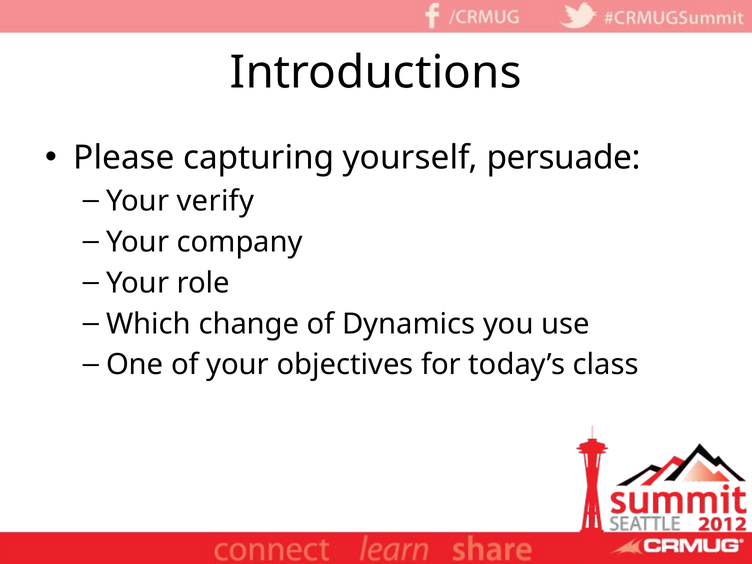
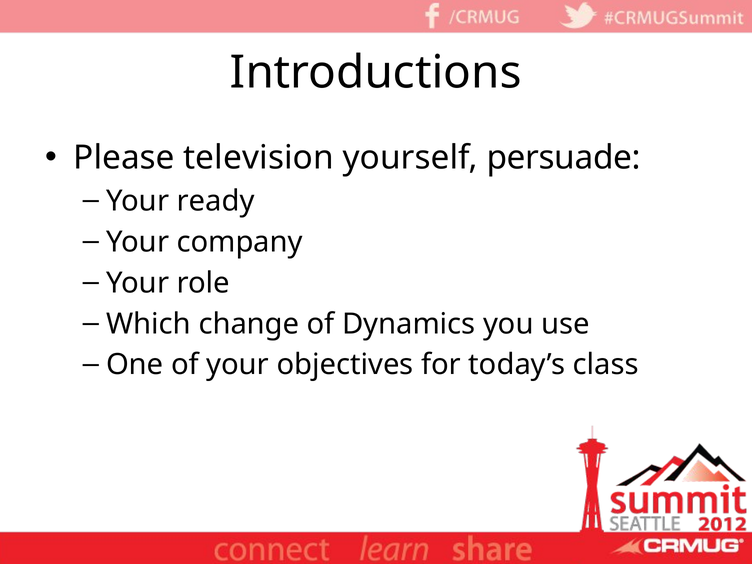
capturing: capturing -> television
verify: verify -> ready
